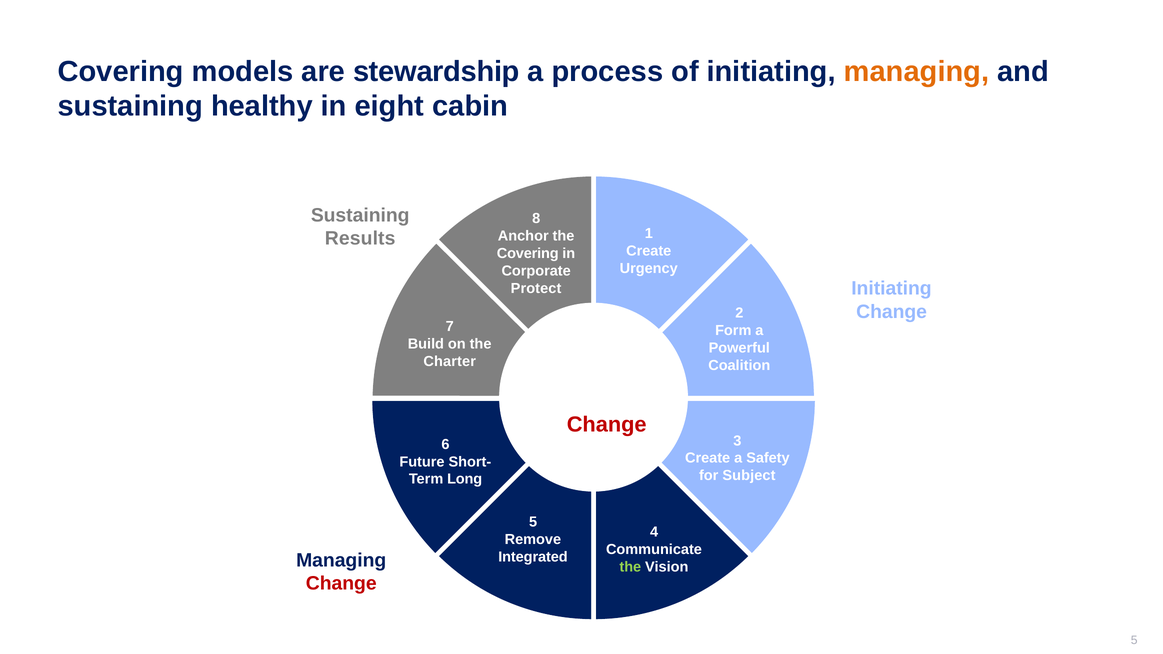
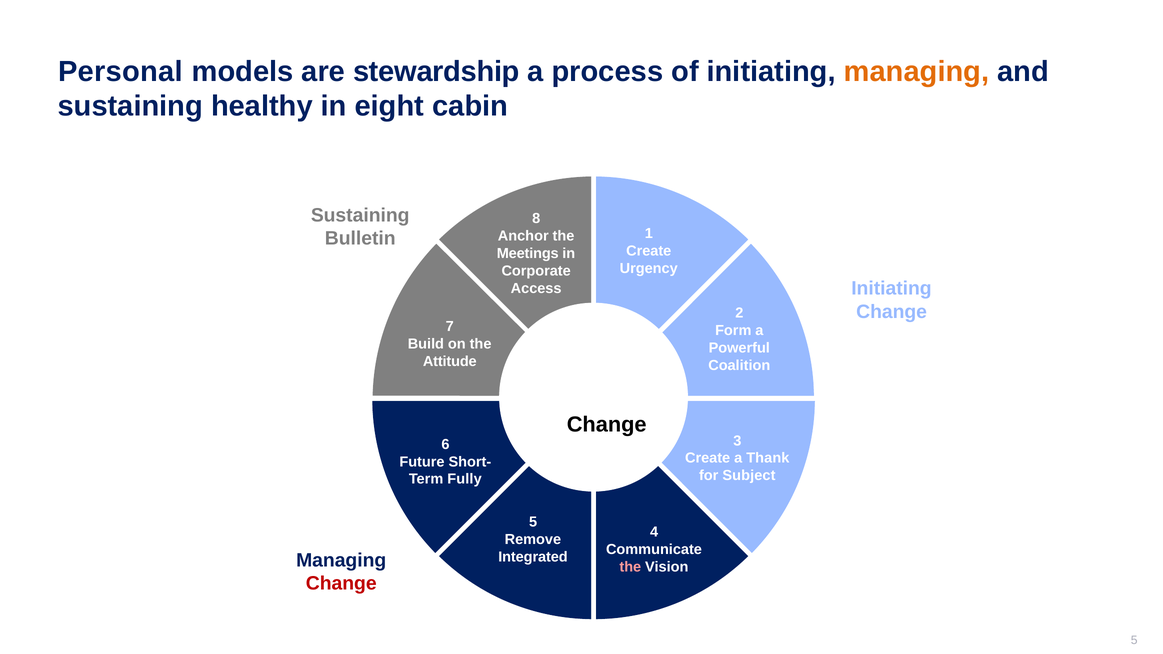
Covering at (121, 71): Covering -> Personal
Results: Results -> Bulletin
Covering at (528, 254): Covering -> Meetings
Protect: Protect -> Access
Charter: Charter -> Attitude
Change at (607, 425) colour: red -> black
Safety: Safety -> Thank
Long: Long -> Fully
the at (630, 567) colour: light green -> pink
